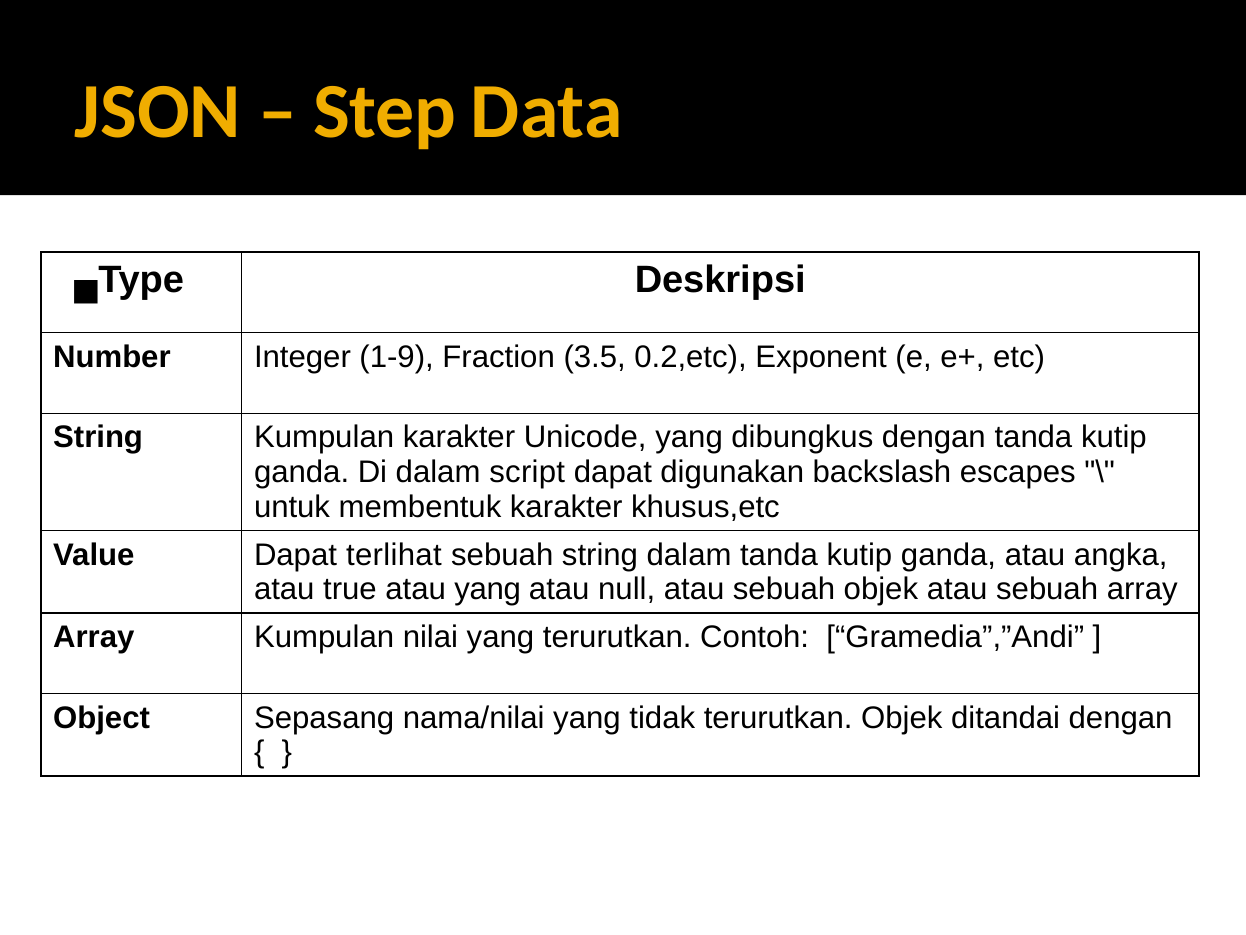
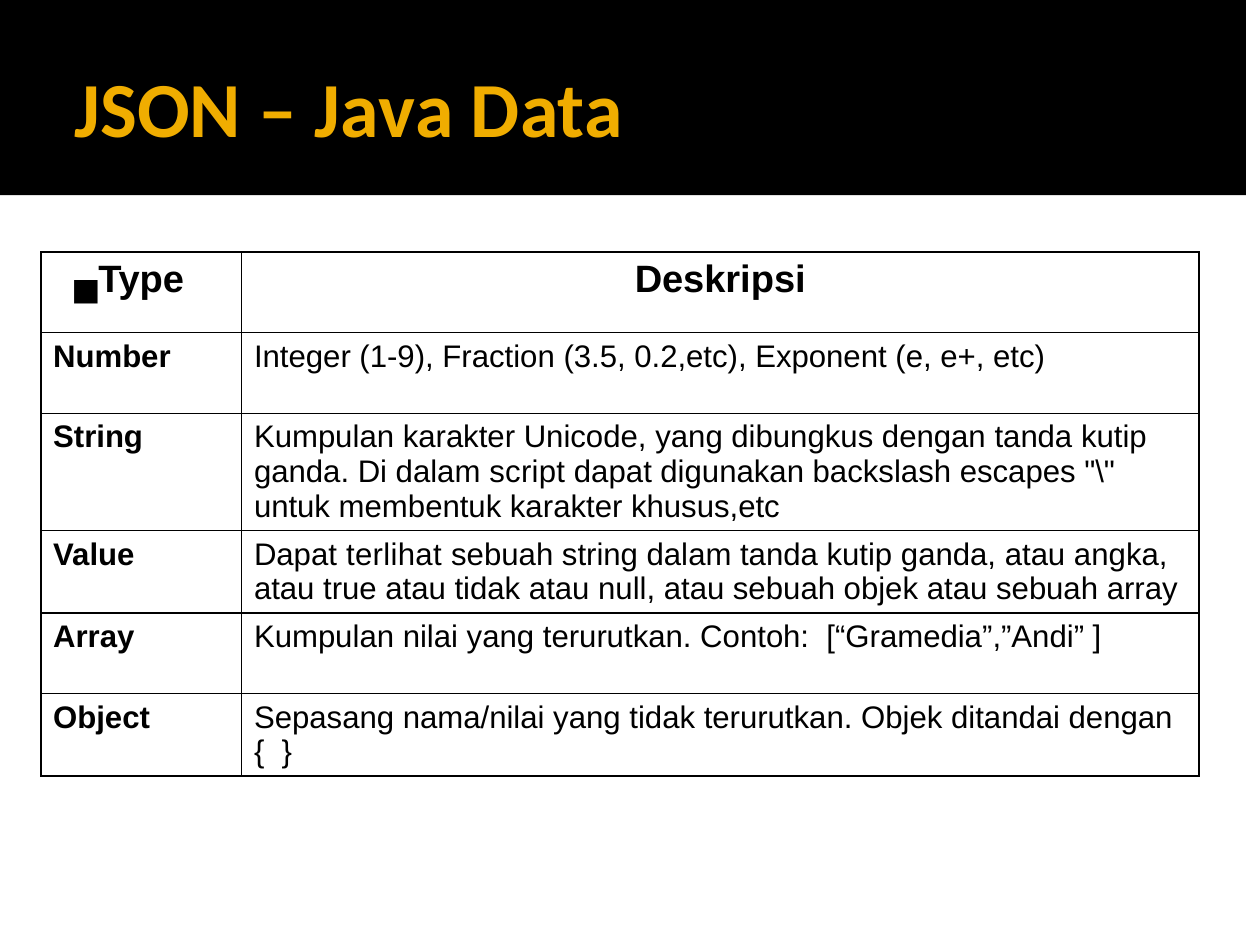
Step: Step -> Java
atau yang: yang -> tidak
